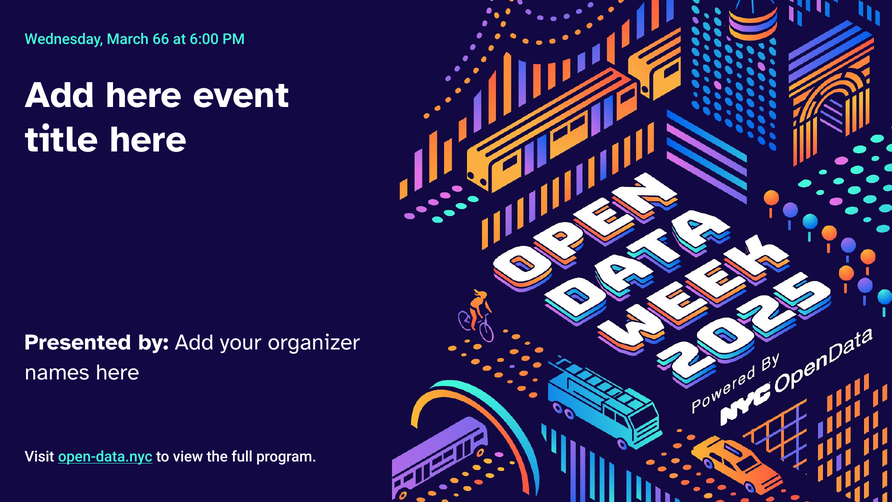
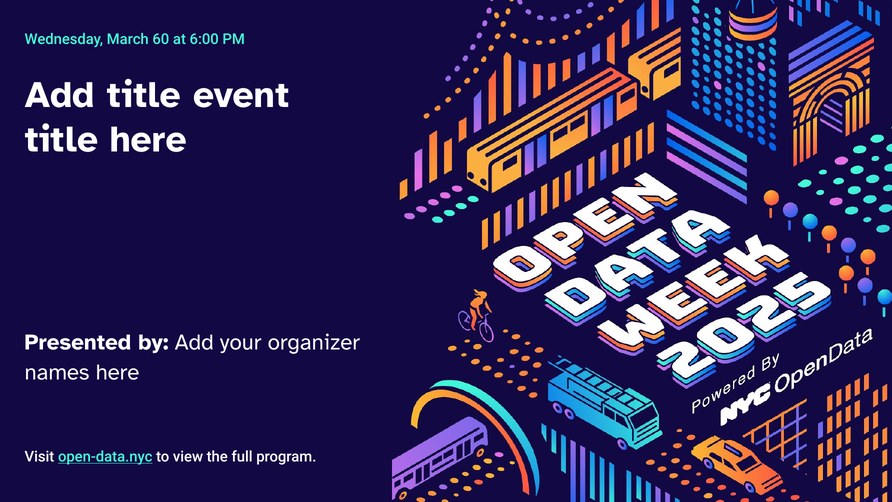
66: 66 -> 60
Add here: here -> title
